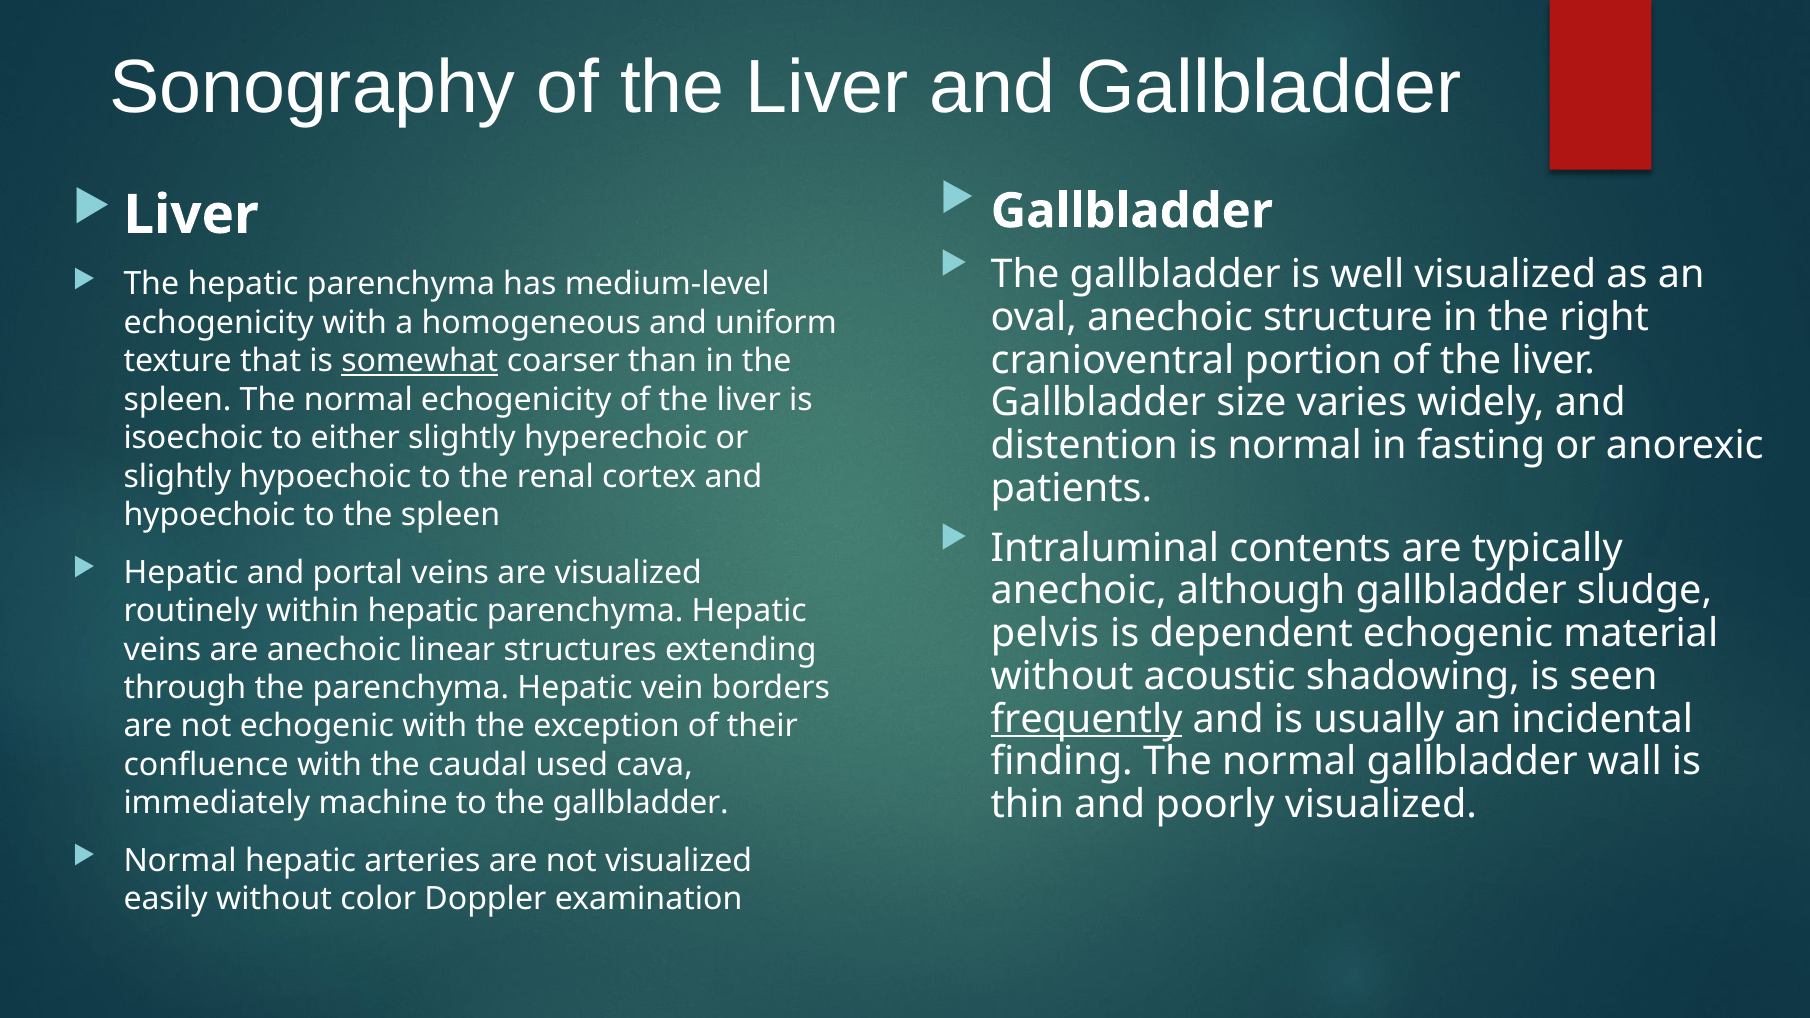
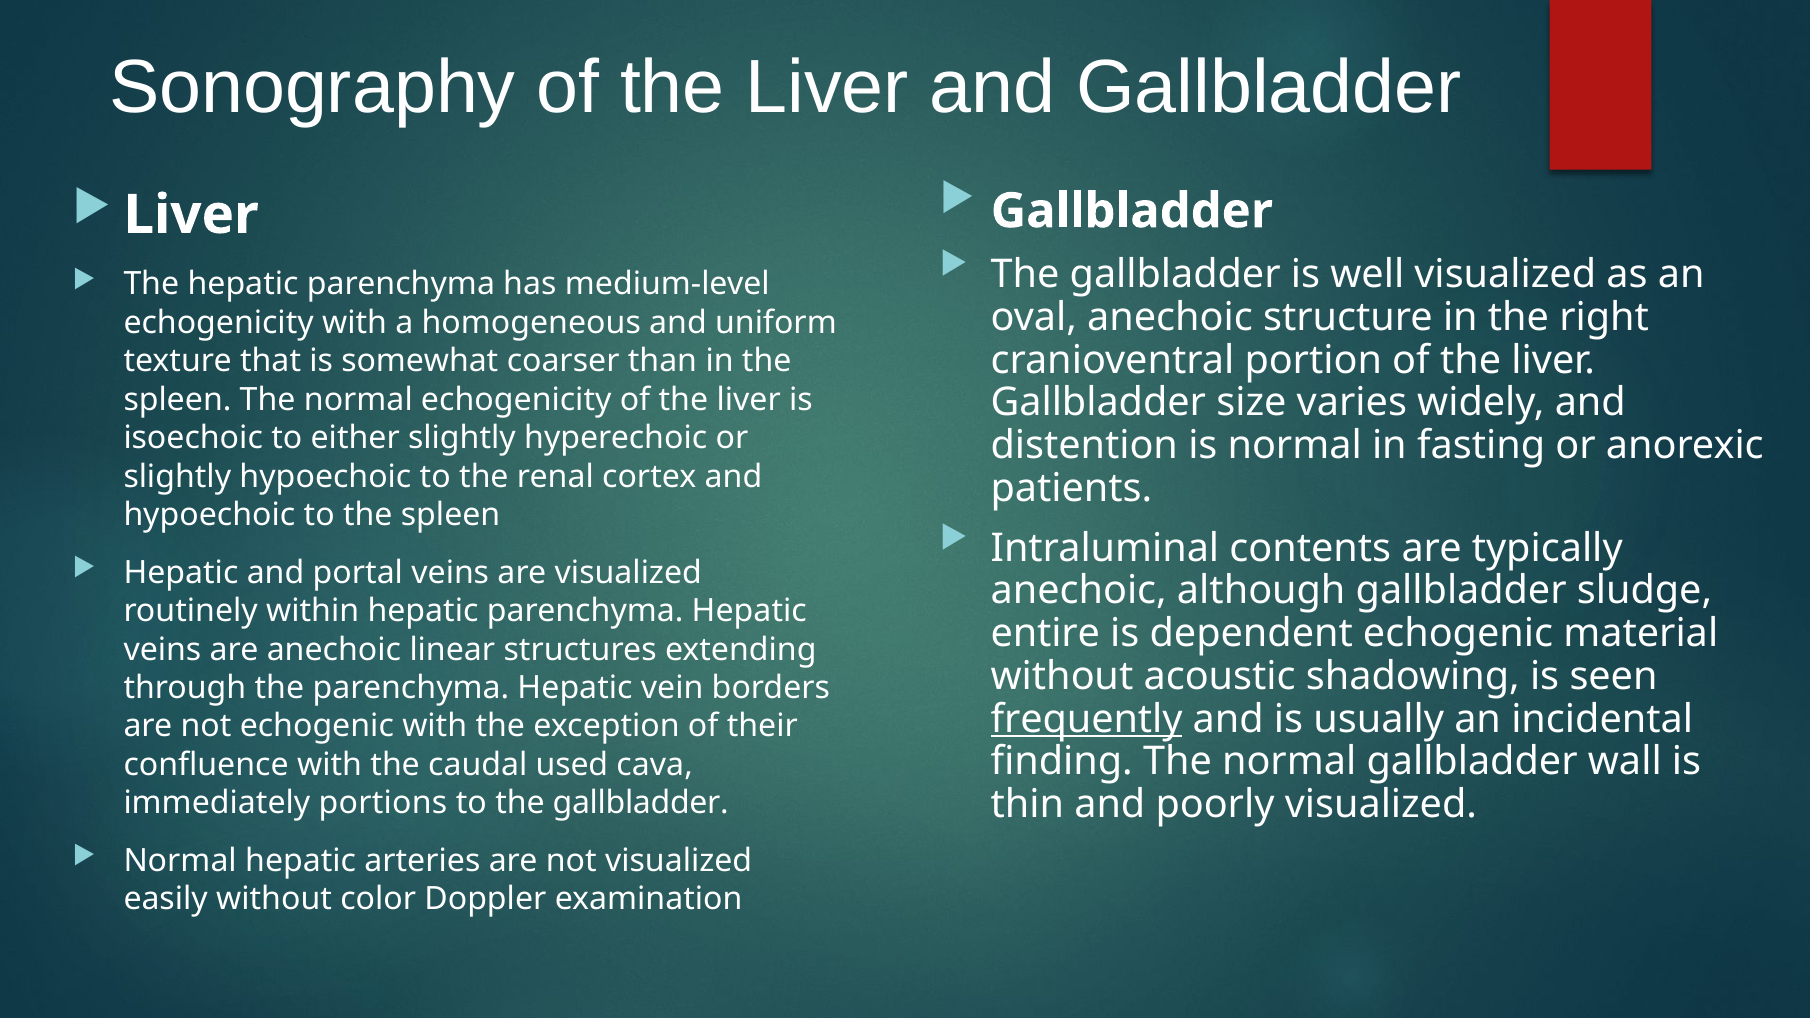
somewhat underline: present -> none
pelvis: pelvis -> entire
machine: machine -> portions
